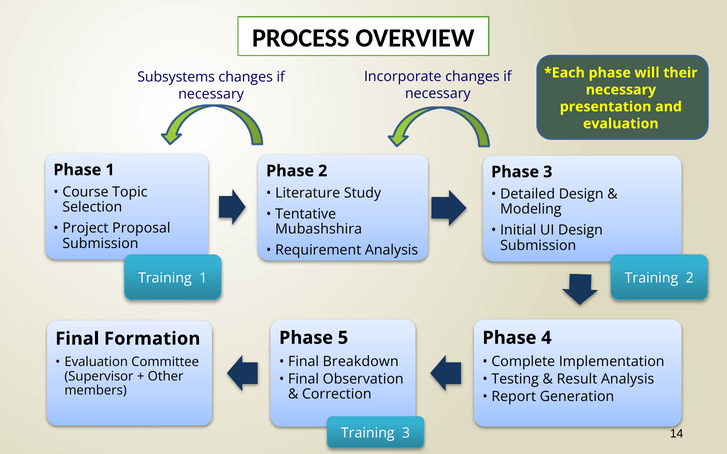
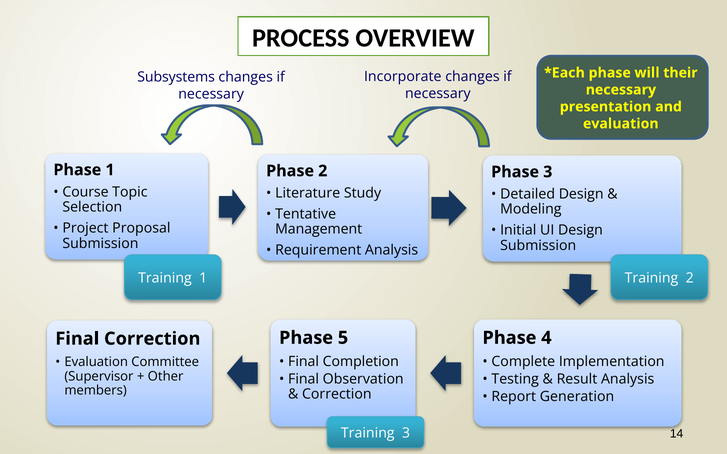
Mubashshira: Mubashshira -> Management
Final Formation: Formation -> Correction
Breakdown: Breakdown -> Completion
